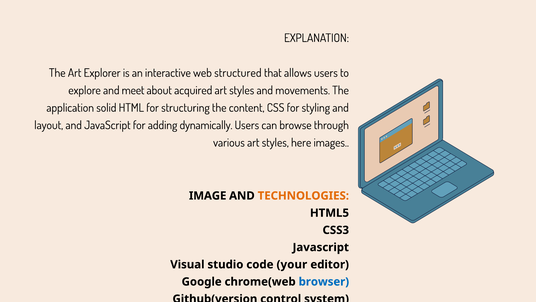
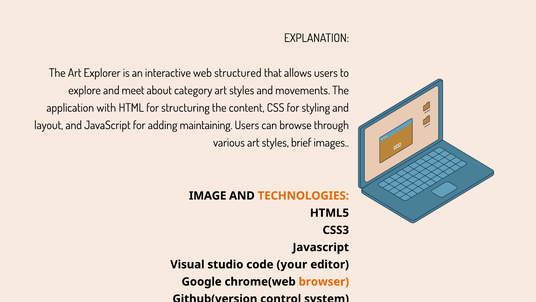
acquired: acquired -> category
solid: solid -> with
dynamically: dynamically -> maintaining
here: here -> brief
browser colour: blue -> orange
